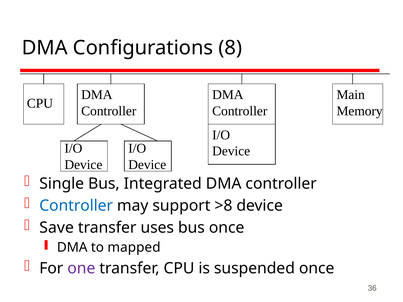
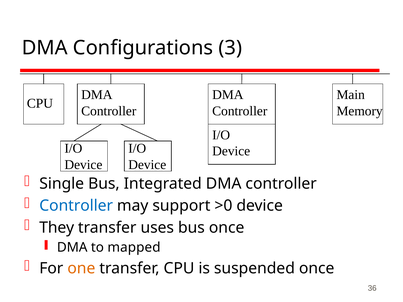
8: 8 -> 3
>8: >8 -> >0
Save: Save -> They
one colour: purple -> orange
